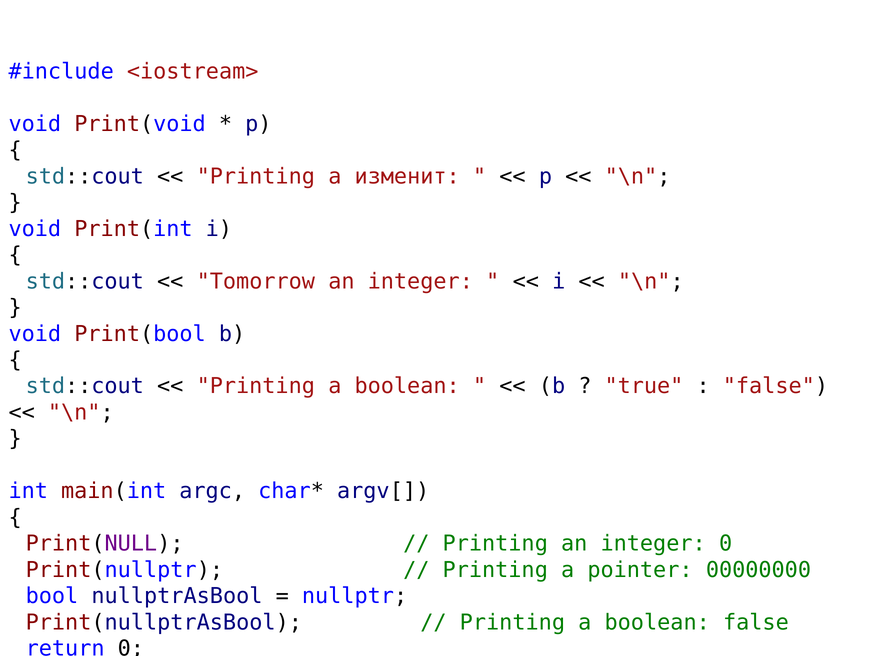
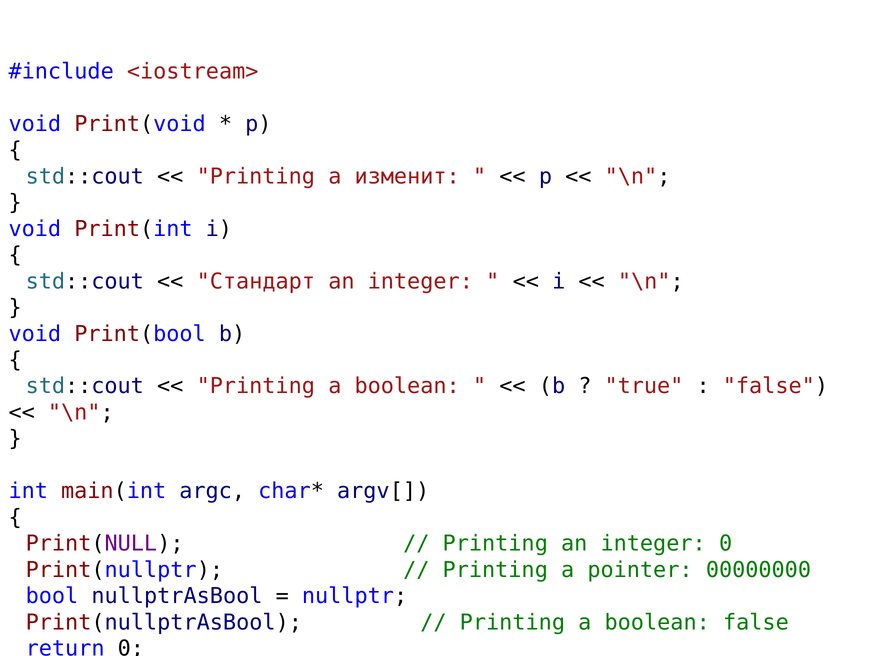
Tomorrow: Tomorrow -> Стандарт
